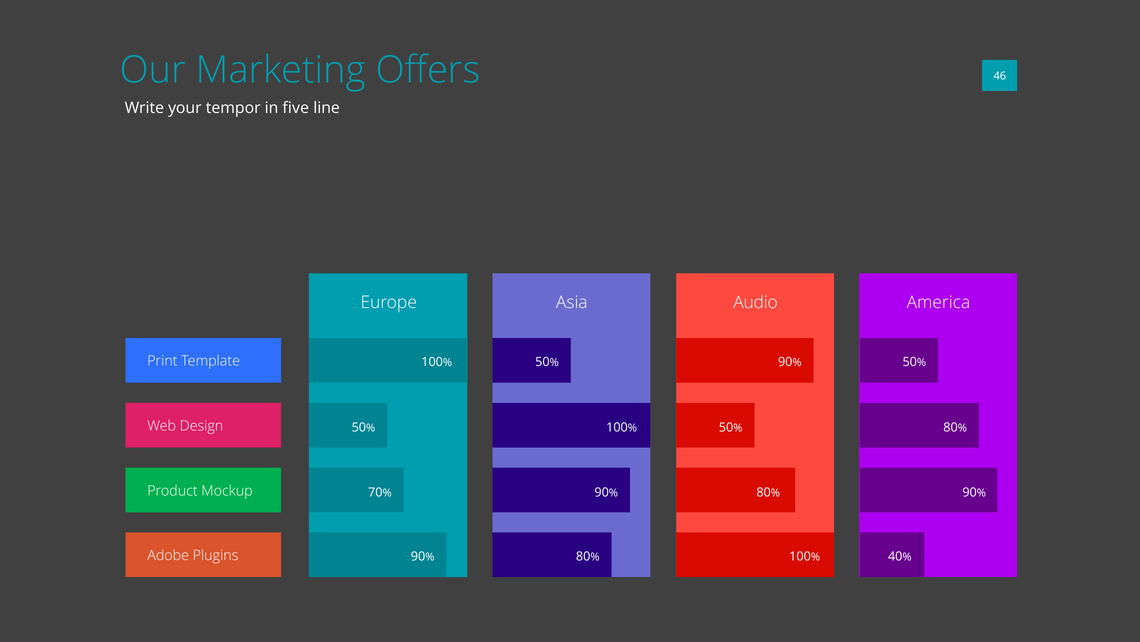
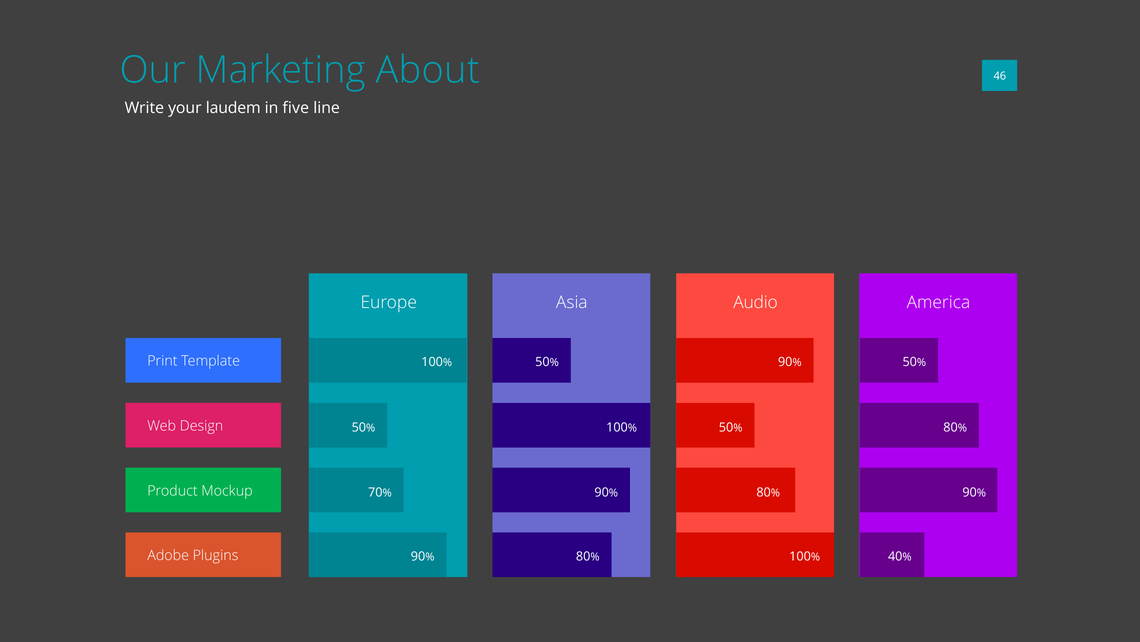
Offers: Offers -> About
tempor: tempor -> laudem
